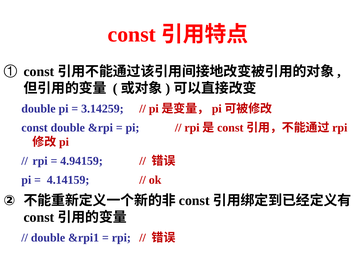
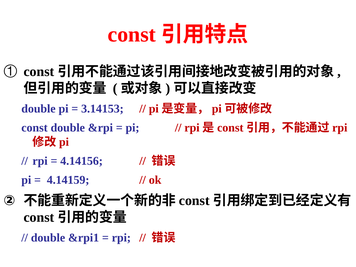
3.14259: 3.14259 -> 3.14153
4.94159: 4.94159 -> 4.14156
